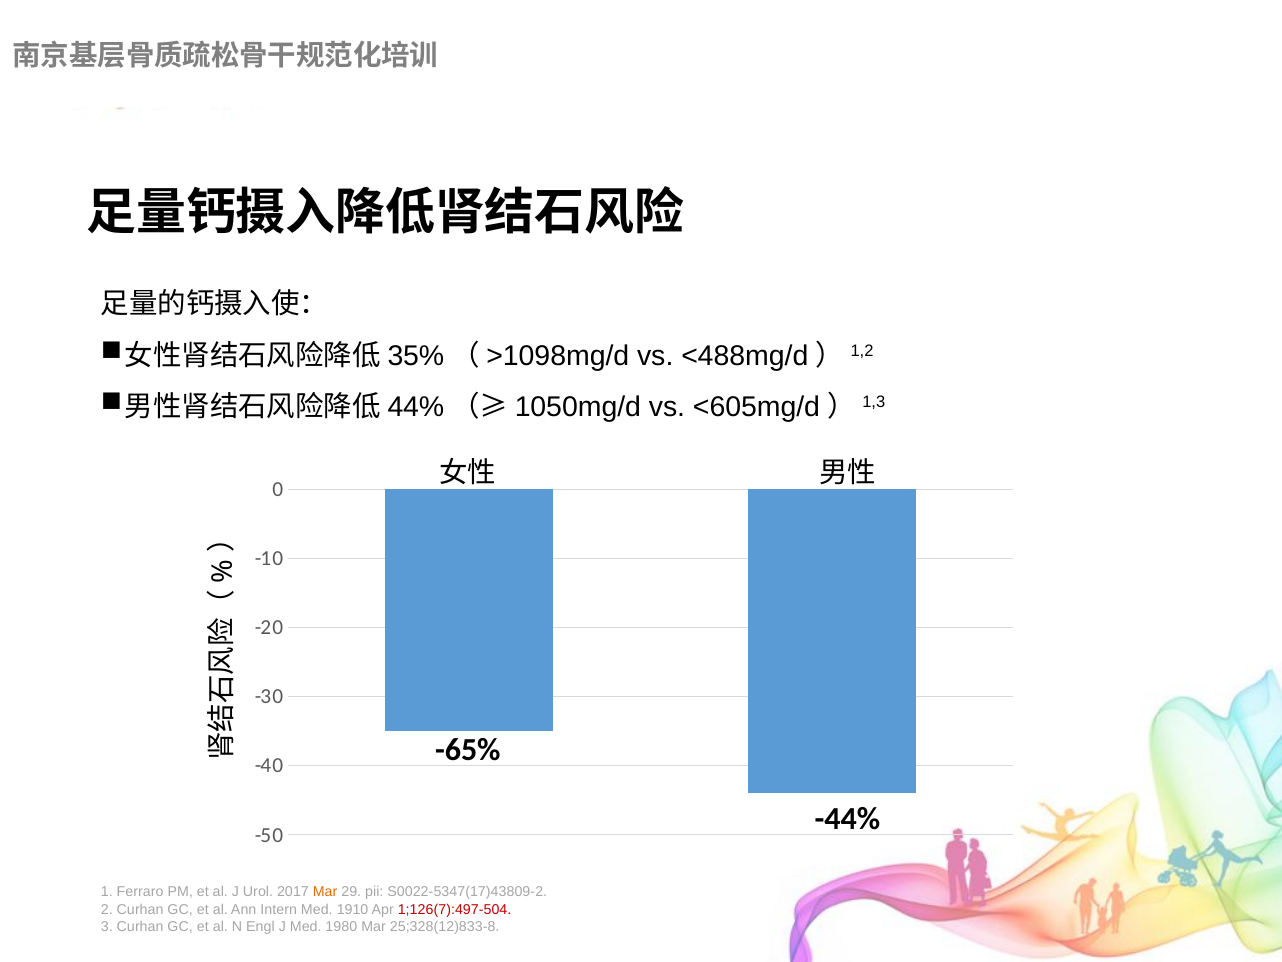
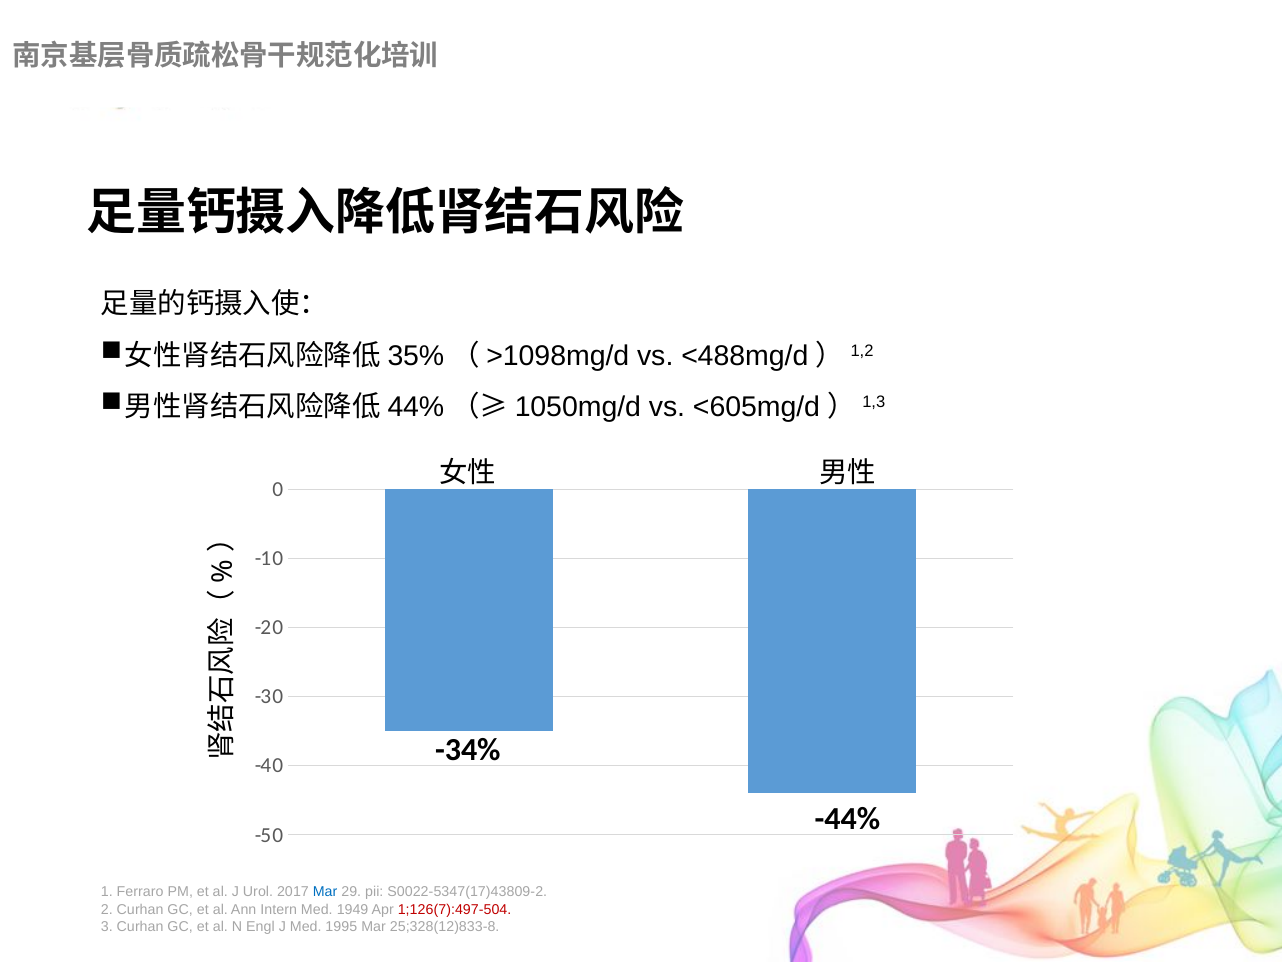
-65%: -65% -> -34%
Mar at (325, 892) colour: orange -> blue
1910: 1910 -> 1949
1980: 1980 -> 1995
